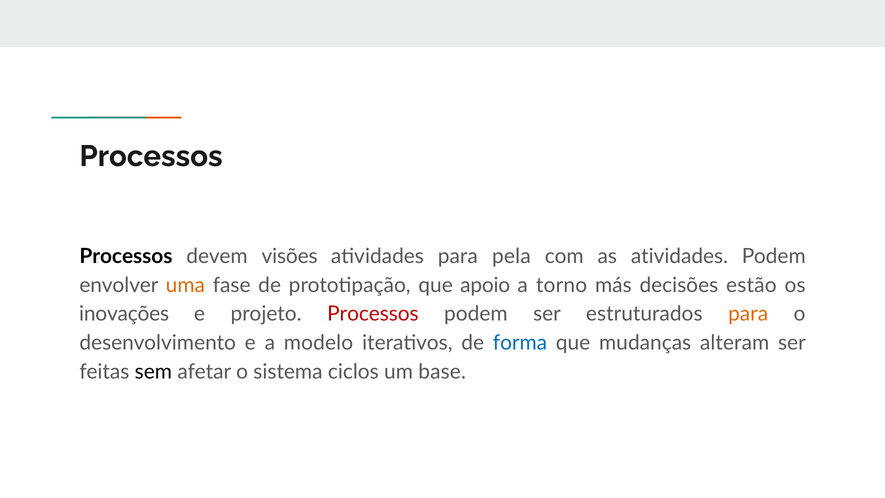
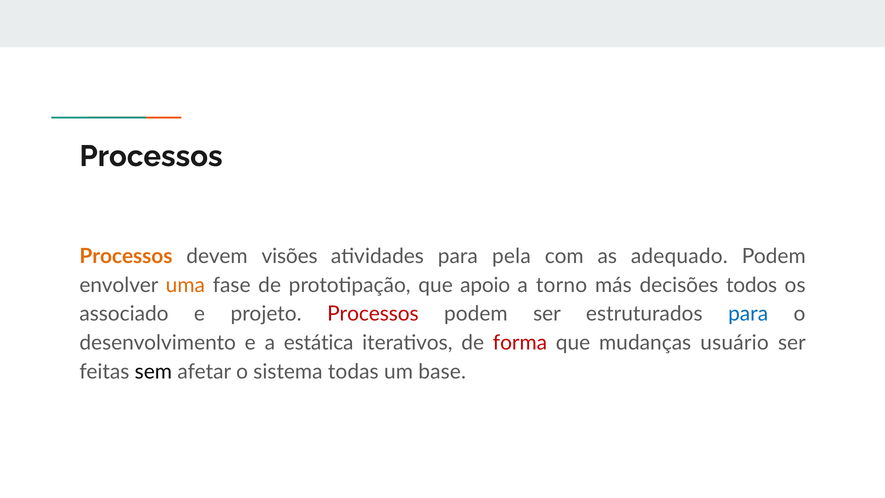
Processos at (126, 256) colour: black -> orange
as atividades: atividades -> adequado
estão: estão -> todos
inovações: inovações -> associado
para at (748, 314) colour: orange -> blue
modelo: modelo -> estática
forma colour: blue -> red
alteram: alteram -> usuário
ciclos: ciclos -> todas
